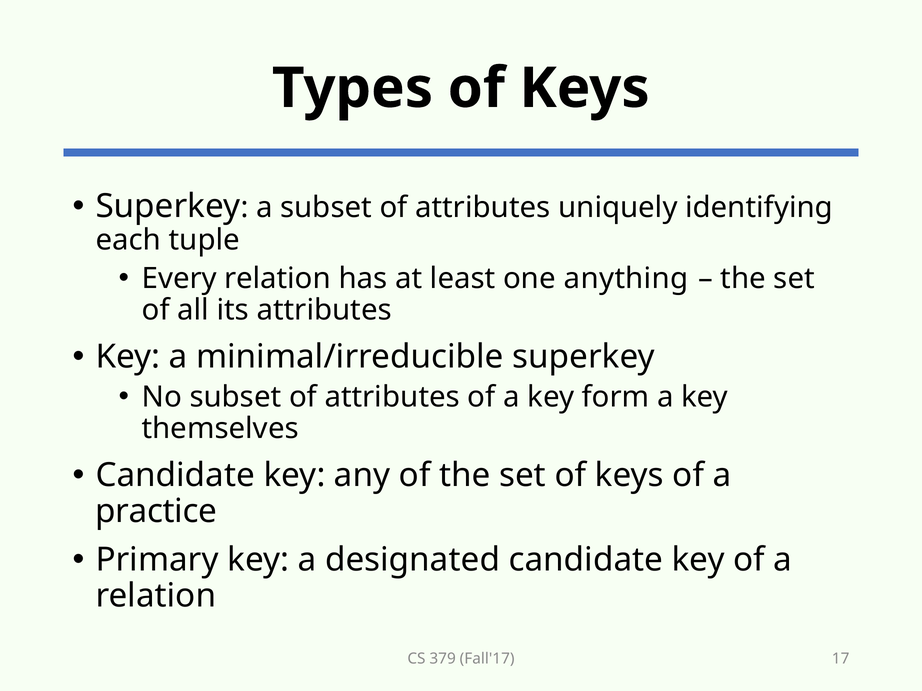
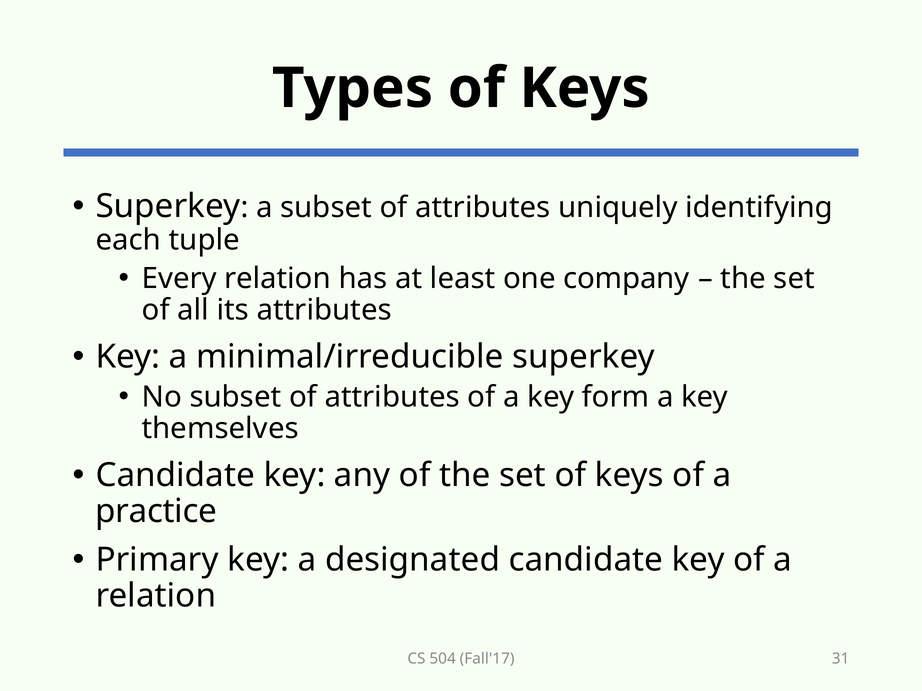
anything: anything -> company
379: 379 -> 504
17: 17 -> 31
